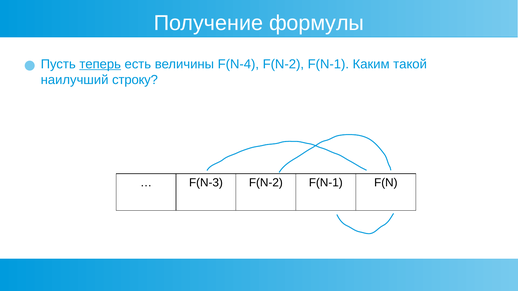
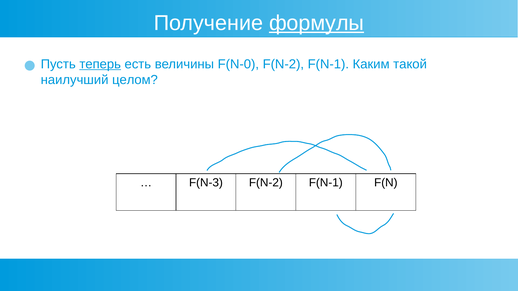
формулы underline: none -> present
F(N-4: F(N-4 -> F(N-0
строку: строку -> целом
